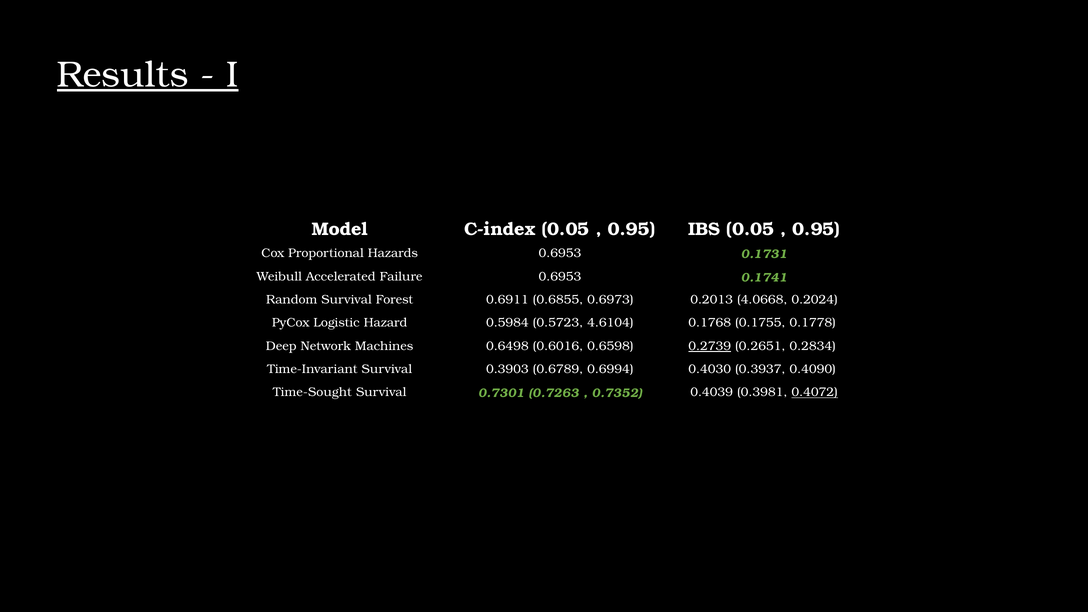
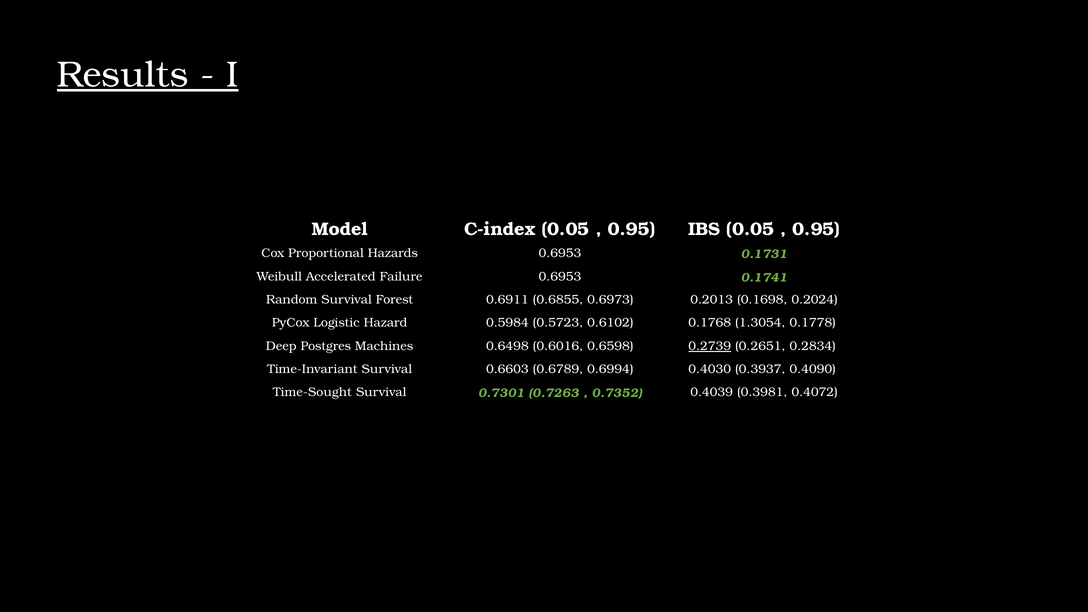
4.0668: 4.0668 -> 0.1698
4.6104: 4.6104 -> 0.6102
0.1755: 0.1755 -> 1.3054
Network: Network -> Postgres
0.3903: 0.3903 -> 0.6603
0.4072 underline: present -> none
